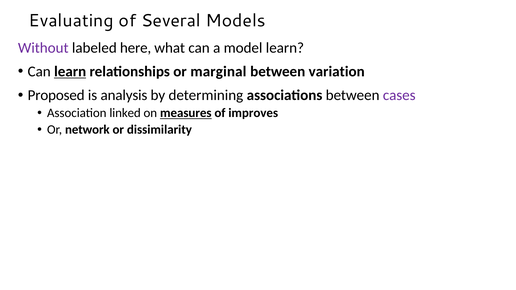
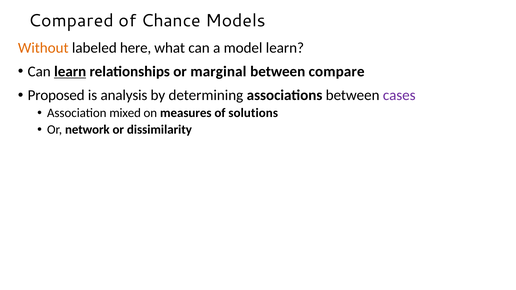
Evaluating: Evaluating -> Compared
Several: Several -> Chance
Without colour: purple -> orange
variation: variation -> compare
linked: linked -> mixed
measures underline: present -> none
improves: improves -> solutions
